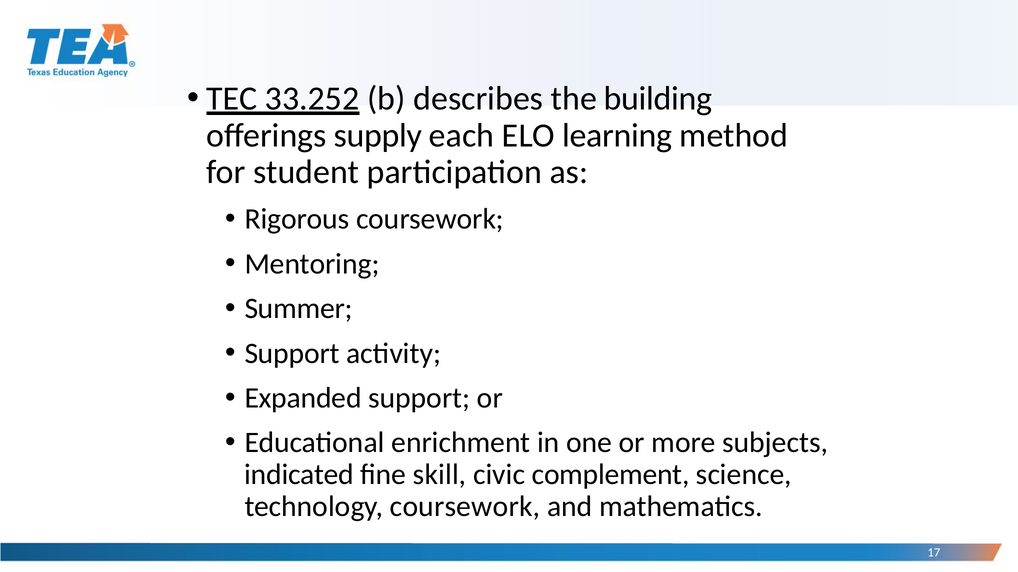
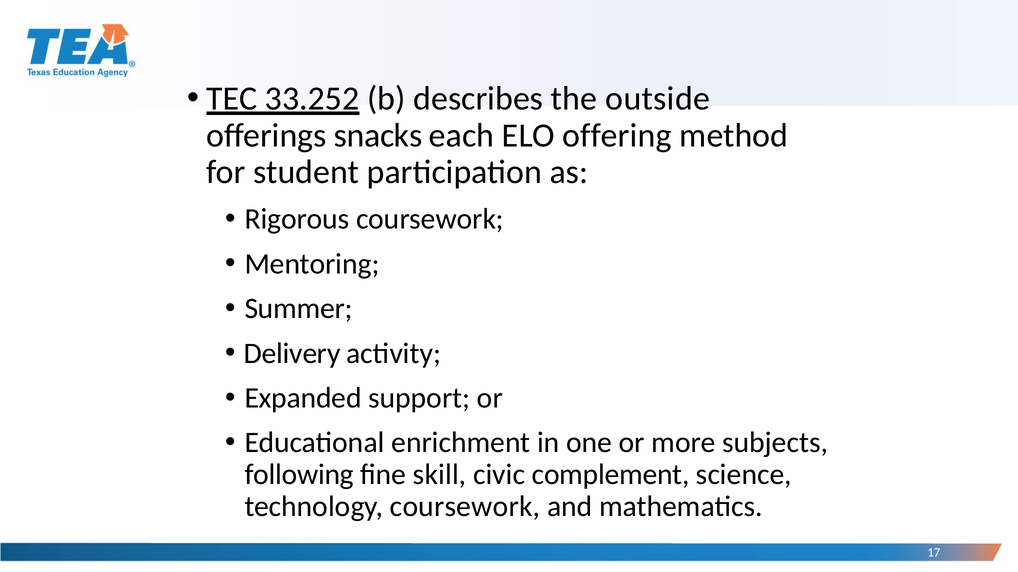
building: building -> outside
supply: supply -> snacks
ELO learning: learning -> offering
Support at (292, 354): Support -> Delivery
indicated: indicated -> following
